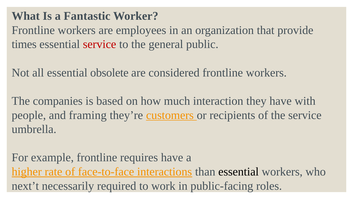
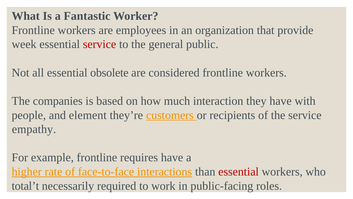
times: times -> week
framing: framing -> element
umbrella: umbrella -> empathy
essential at (239, 171) colour: black -> red
next’t: next’t -> total’t
